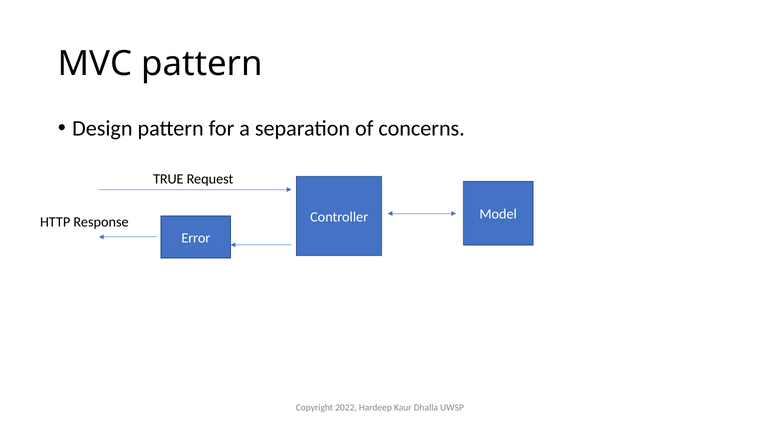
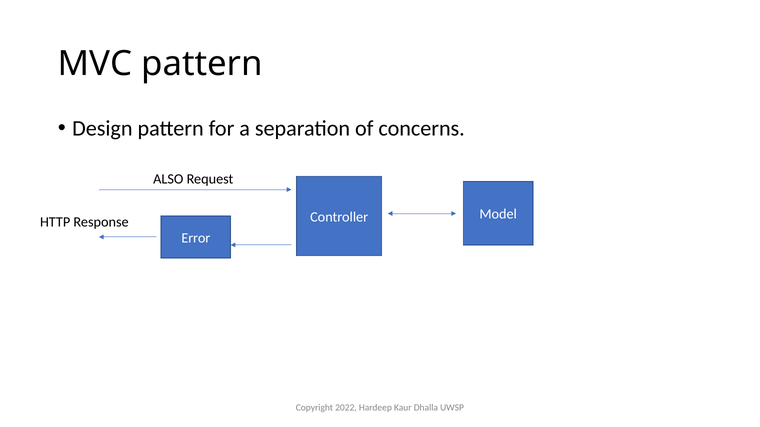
TRUE: TRUE -> ALSO
